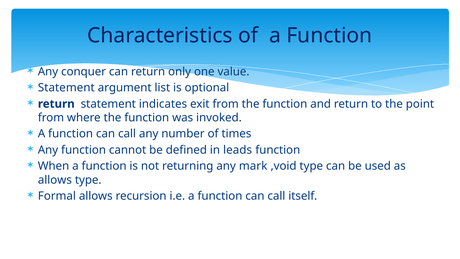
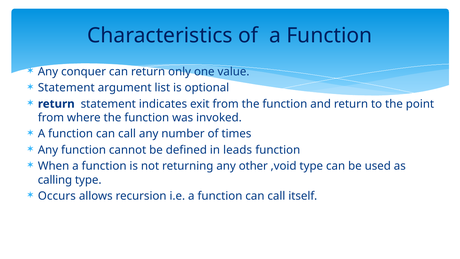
mark: mark -> other
allows at (55, 180): allows -> calling
Formal: Formal -> Occurs
